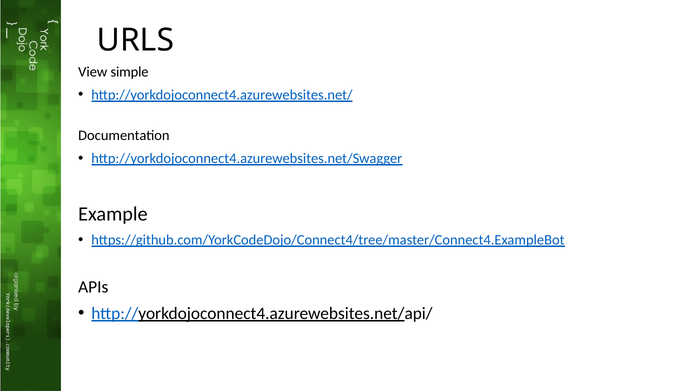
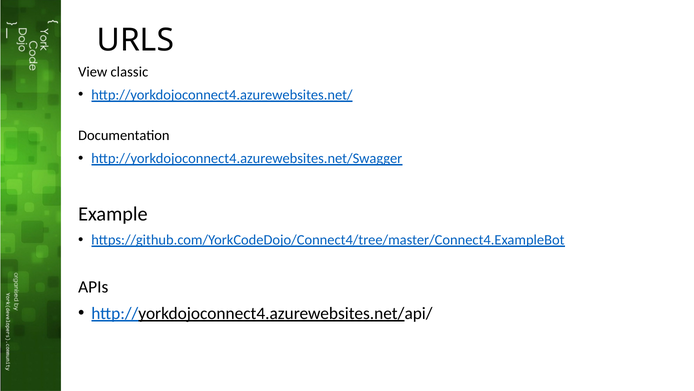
simple: simple -> classic
